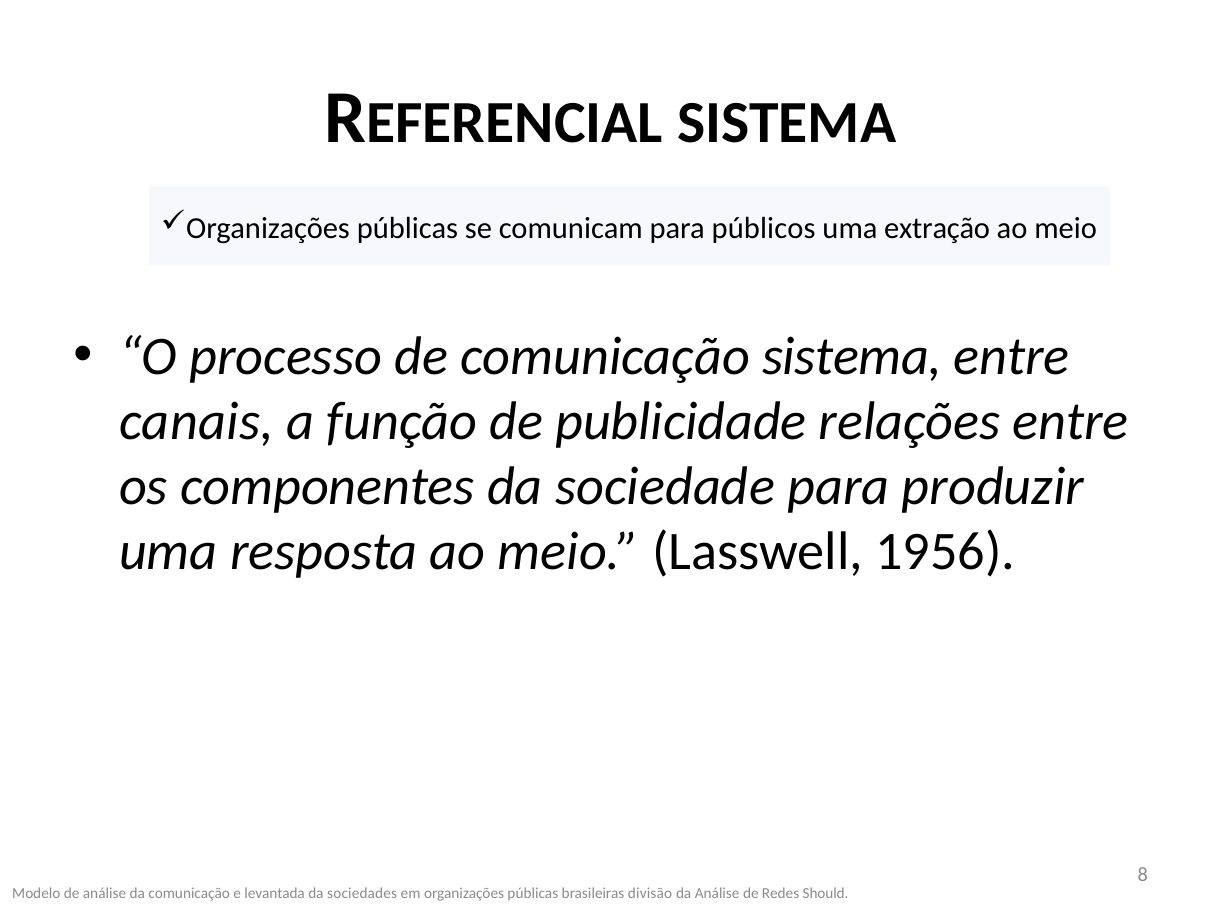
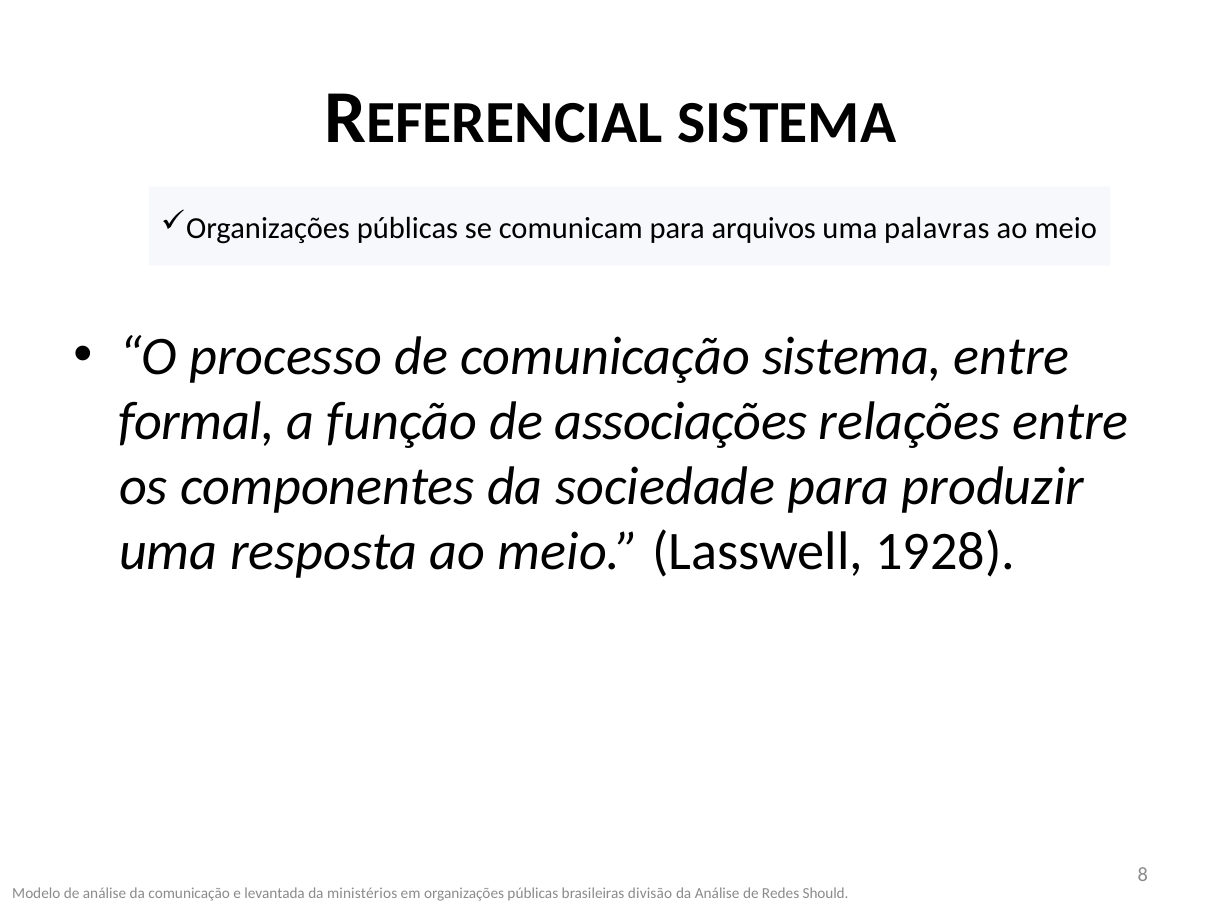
públicos: públicos -> arquivos
extração: extração -> palavras
canais: canais -> formal
publicidade: publicidade -> associações
1956: 1956 -> 1928
sociedades: sociedades -> ministérios
